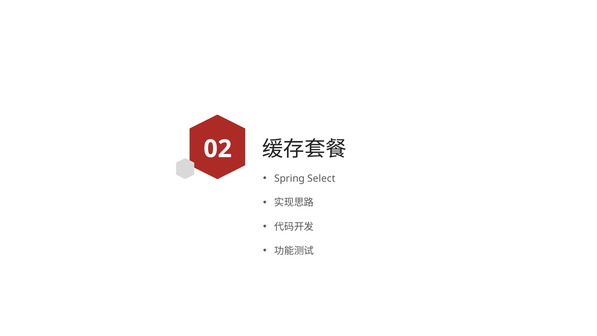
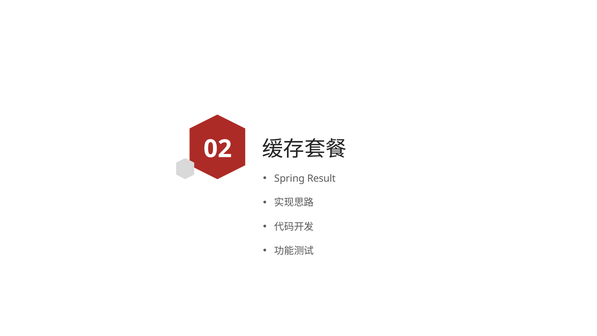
Select: Select -> Result
